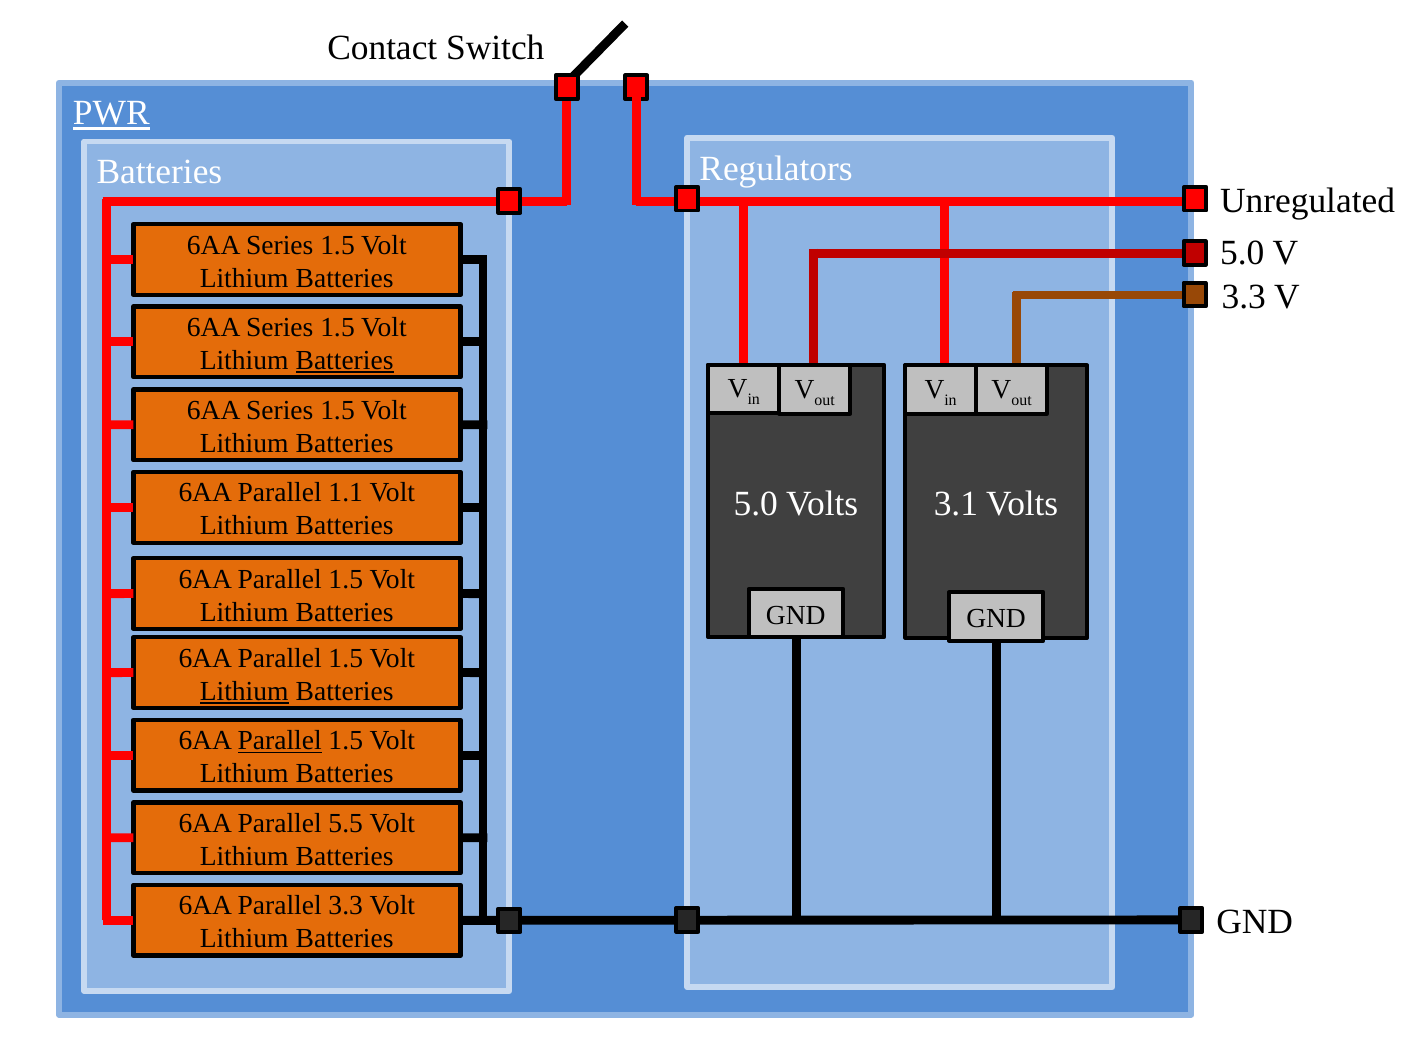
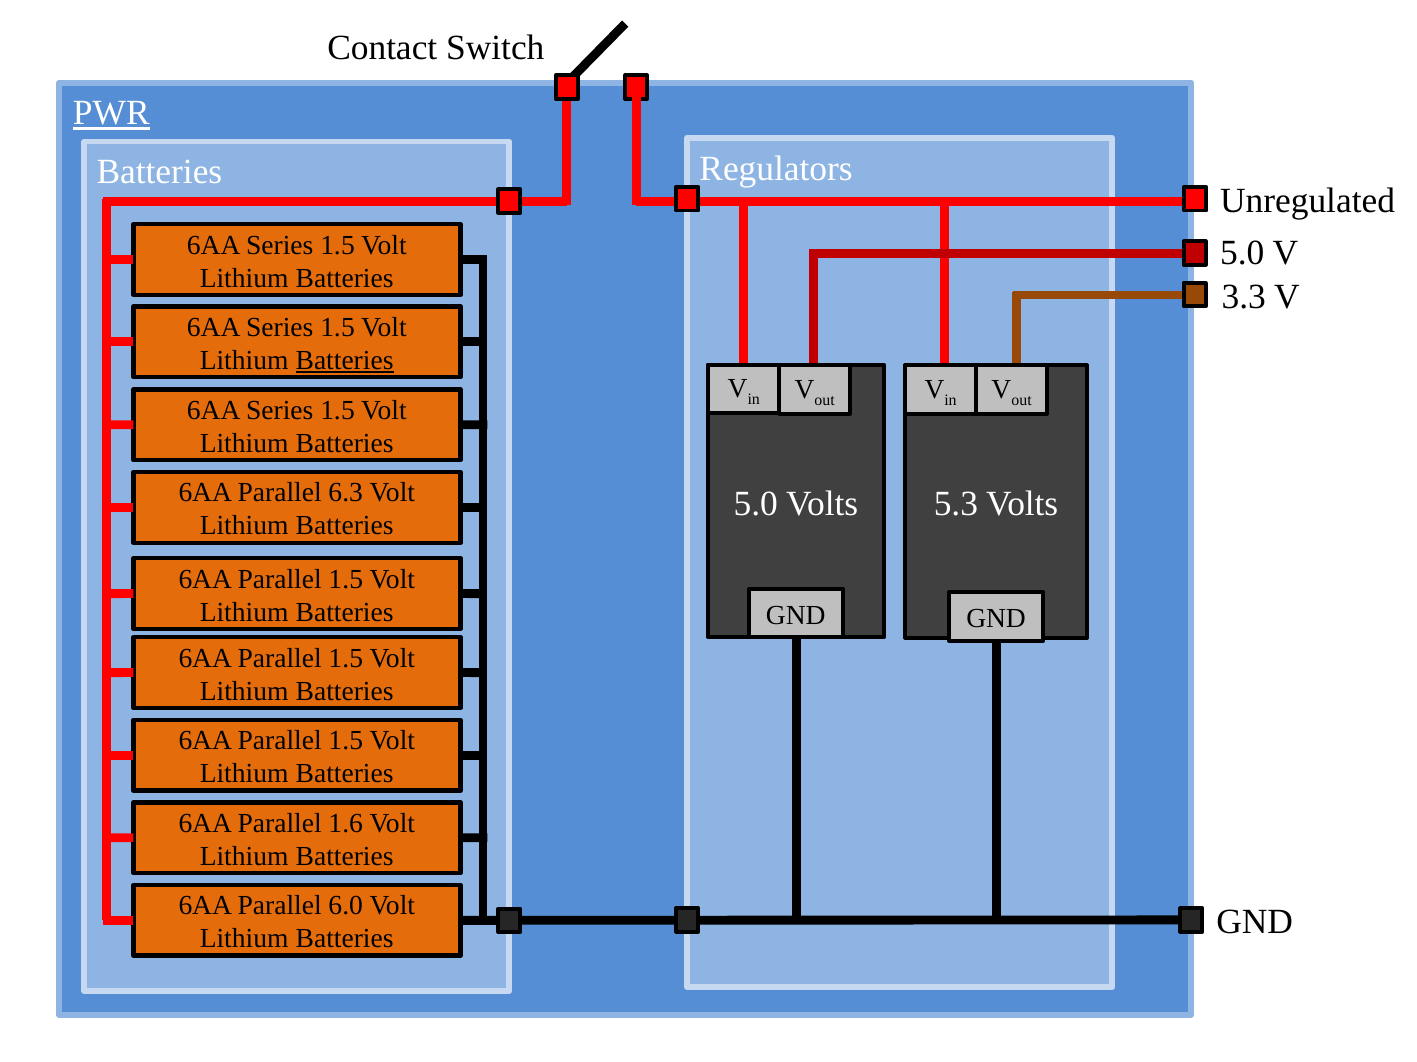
1.1: 1.1 -> 6.3
3.1: 3.1 -> 5.3
Lithium at (244, 691) underline: present -> none
Parallel at (280, 741) underline: present -> none
5.5: 5.5 -> 1.6
Parallel 3.3: 3.3 -> 6.0
